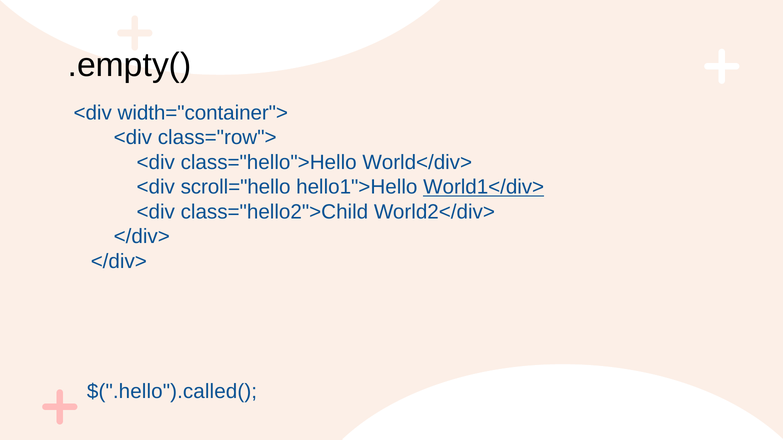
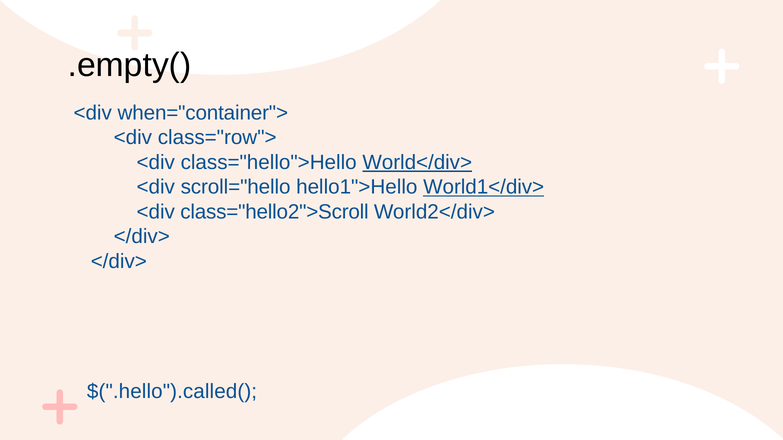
width="container">: width="container"> -> when="container">
World</div> underline: none -> present
class="hello2">Child: class="hello2">Child -> class="hello2">Scroll
